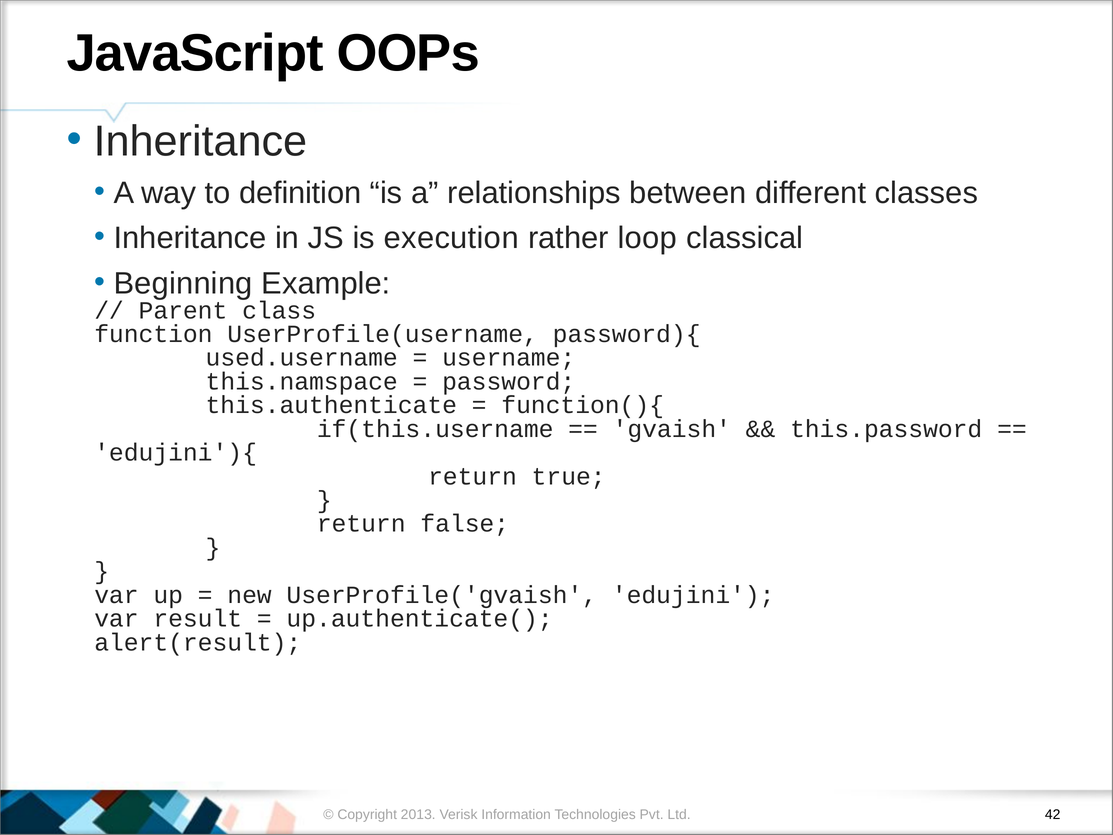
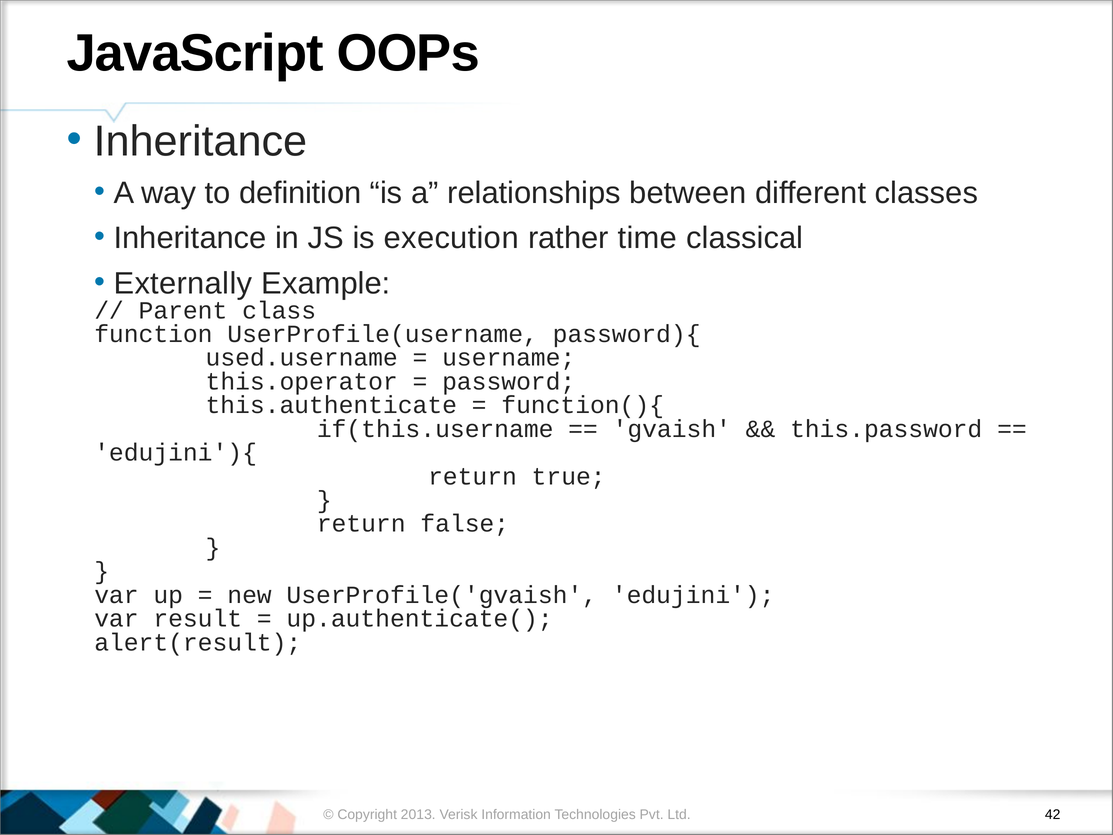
loop: loop -> time
Beginning: Beginning -> Externally
this.namspace: this.namspace -> this.operator
